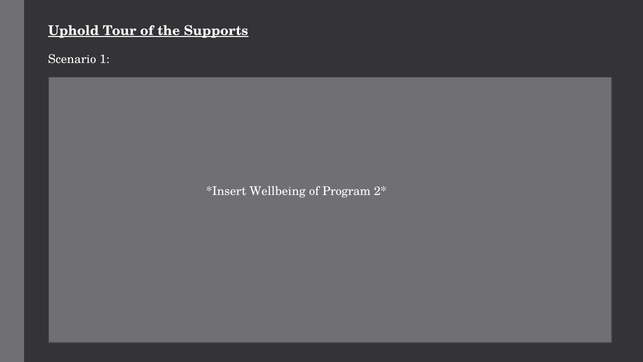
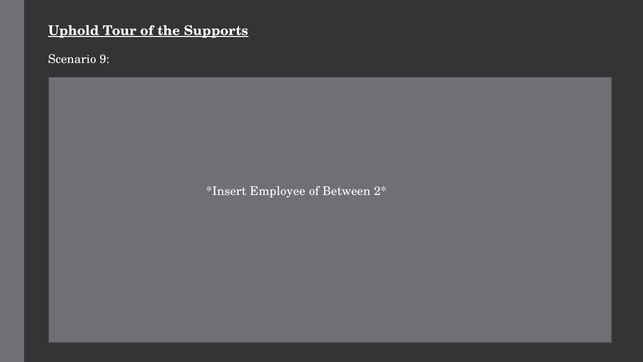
1: 1 -> 9
Wellbeing: Wellbeing -> Employee
Program: Program -> Between
